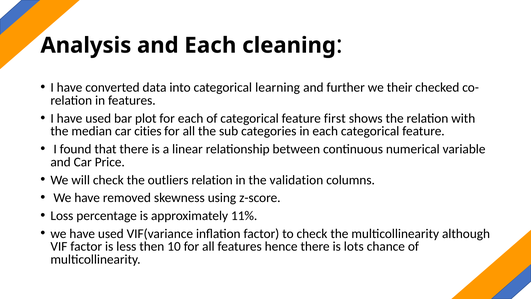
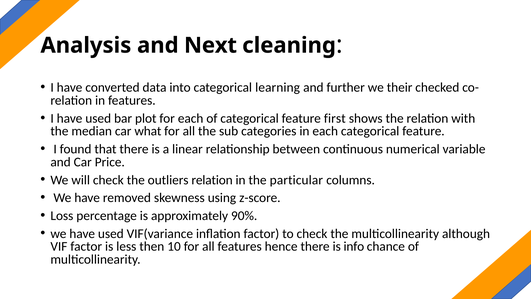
and Each: Each -> Next
cities: cities -> what
validation: validation -> particular
11%: 11% -> 90%
lots: lots -> info
